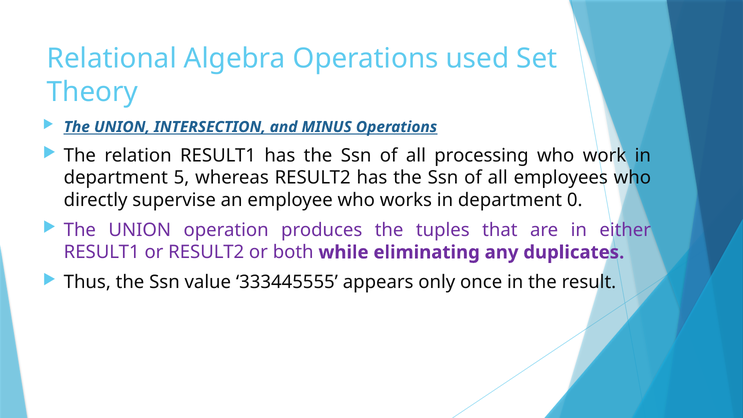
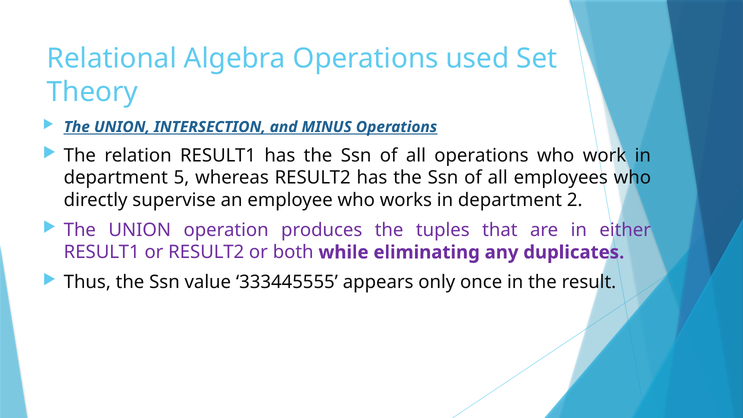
all processing: processing -> operations
0: 0 -> 2
